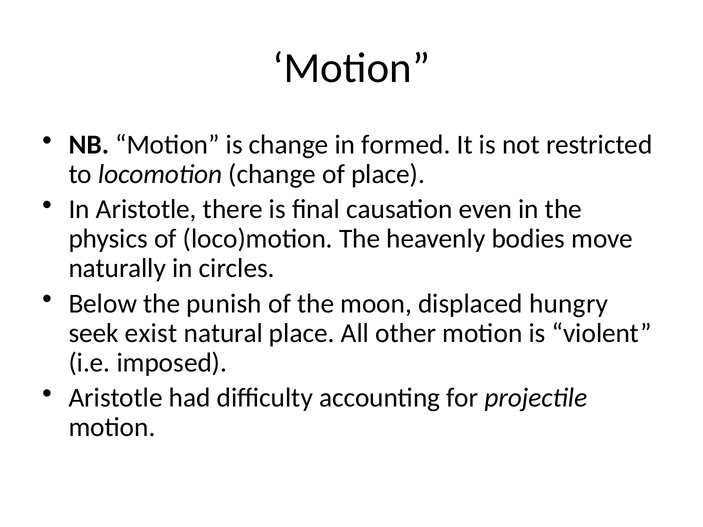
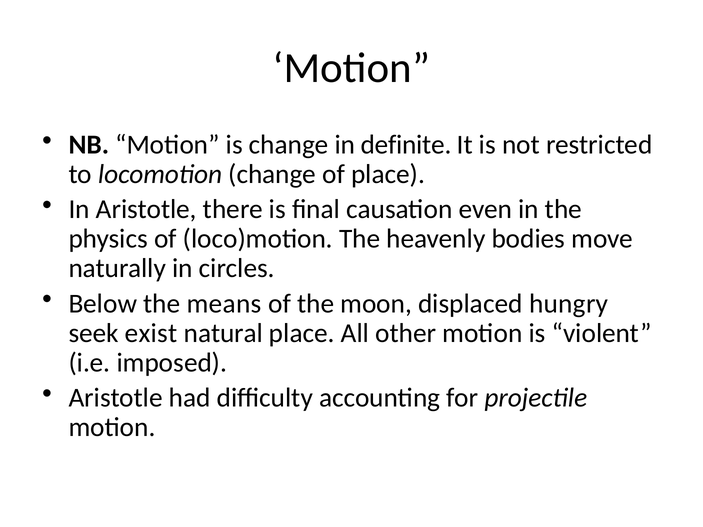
formed: formed -> definite
punish: punish -> means
